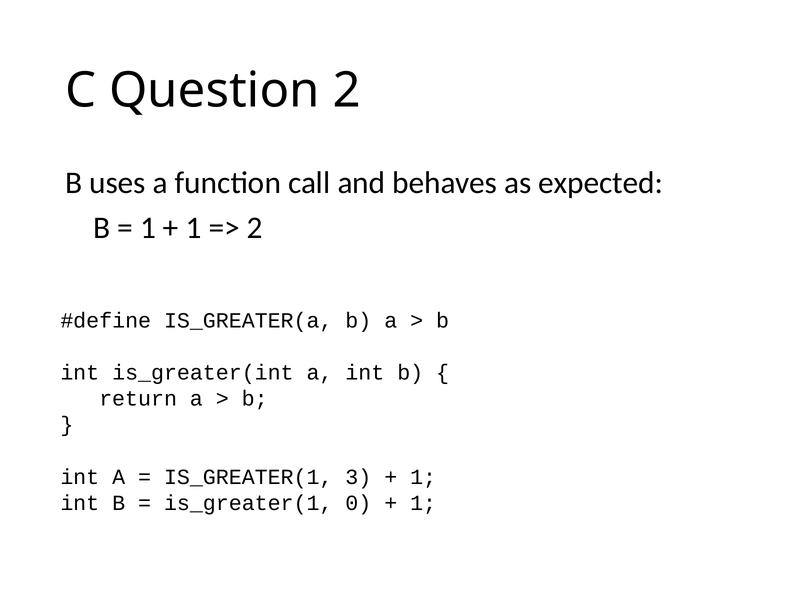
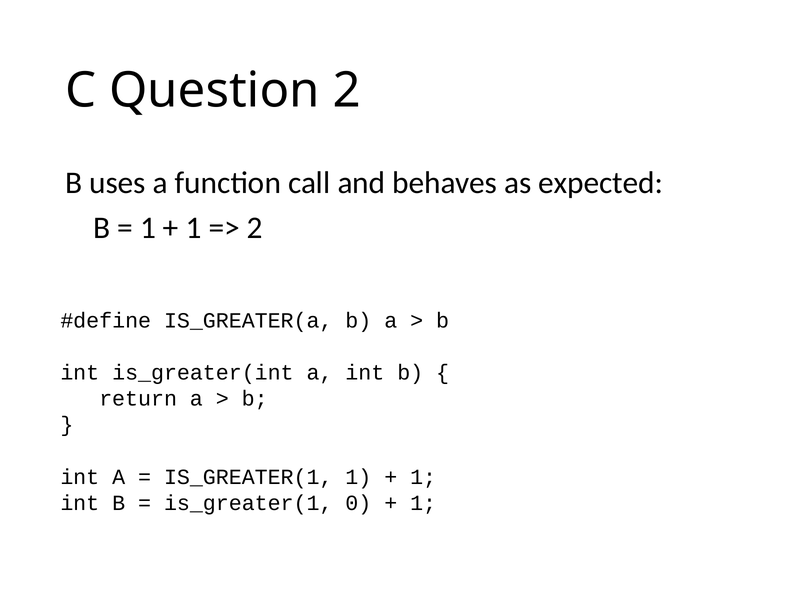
IS_GREATER(1 3: 3 -> 1
